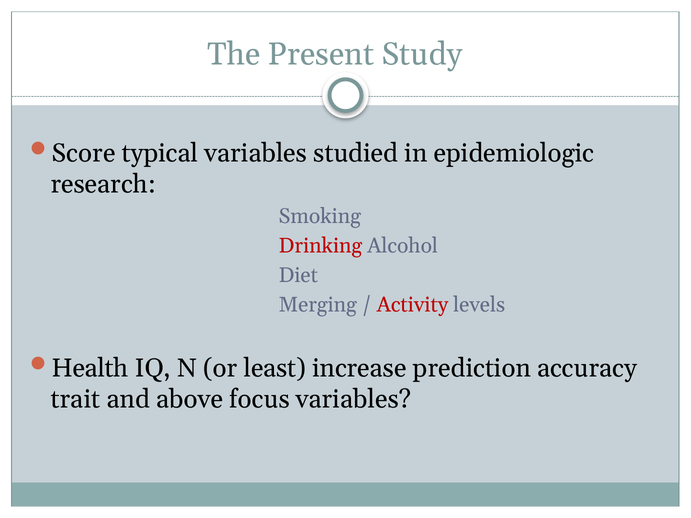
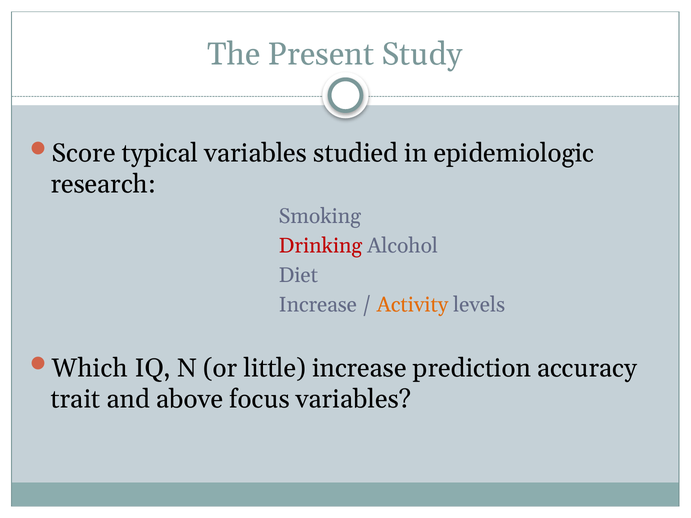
Merging at (318, 305): Merging -> Increase
Activity colour: red -> orange
Health: Health -> Which
least: least -> little
